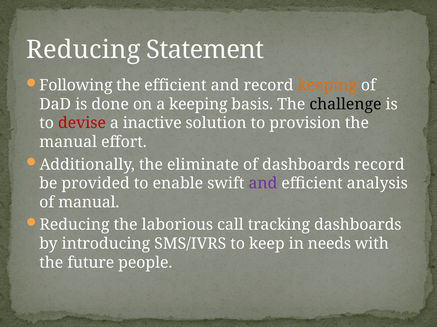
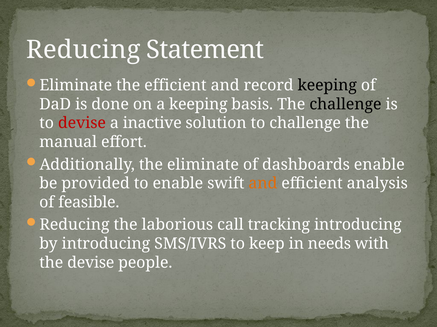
Following at (76, 86): Following -> Eliminate
keeping at (327, 86) colour: orange -> black
to provision: provision -> challenge
dashboards record: record -> enable
and at (263, 184) colour: purple -> orange
of manual: manual -> feasible
tracking dashboards: dashboards -> introducing
the future: future -> devise
